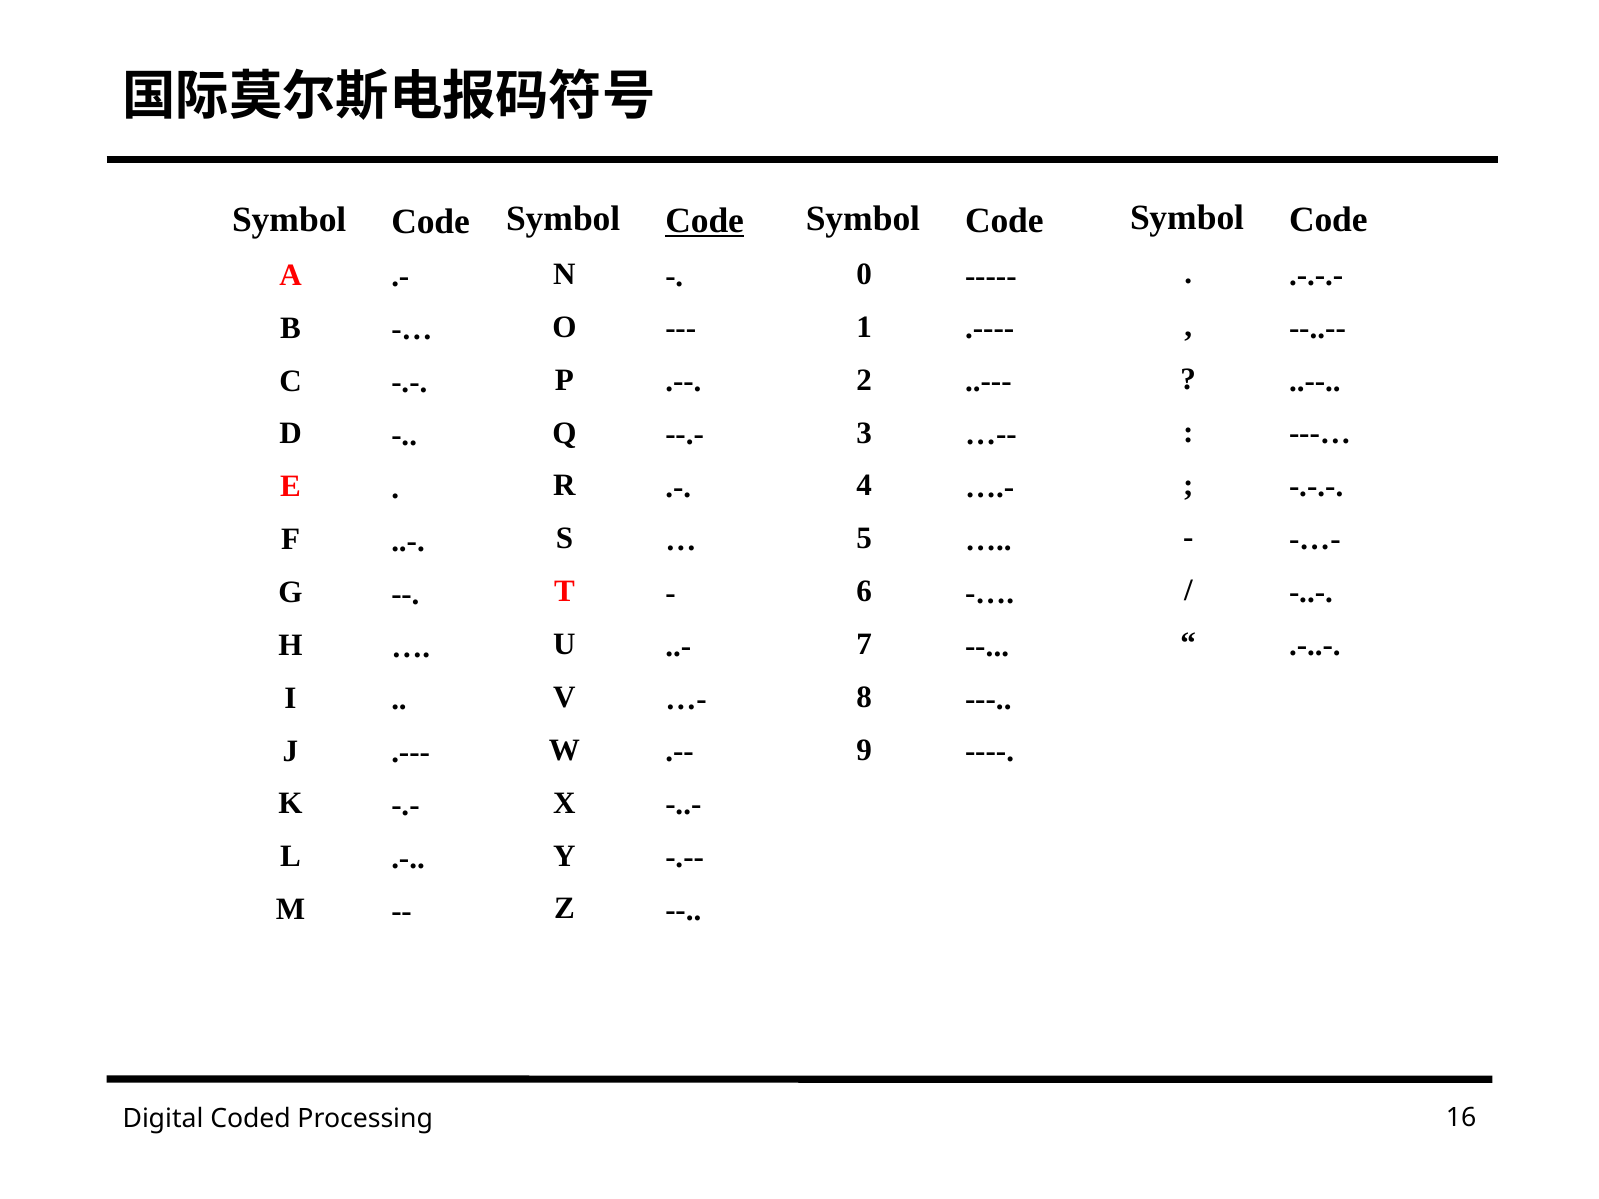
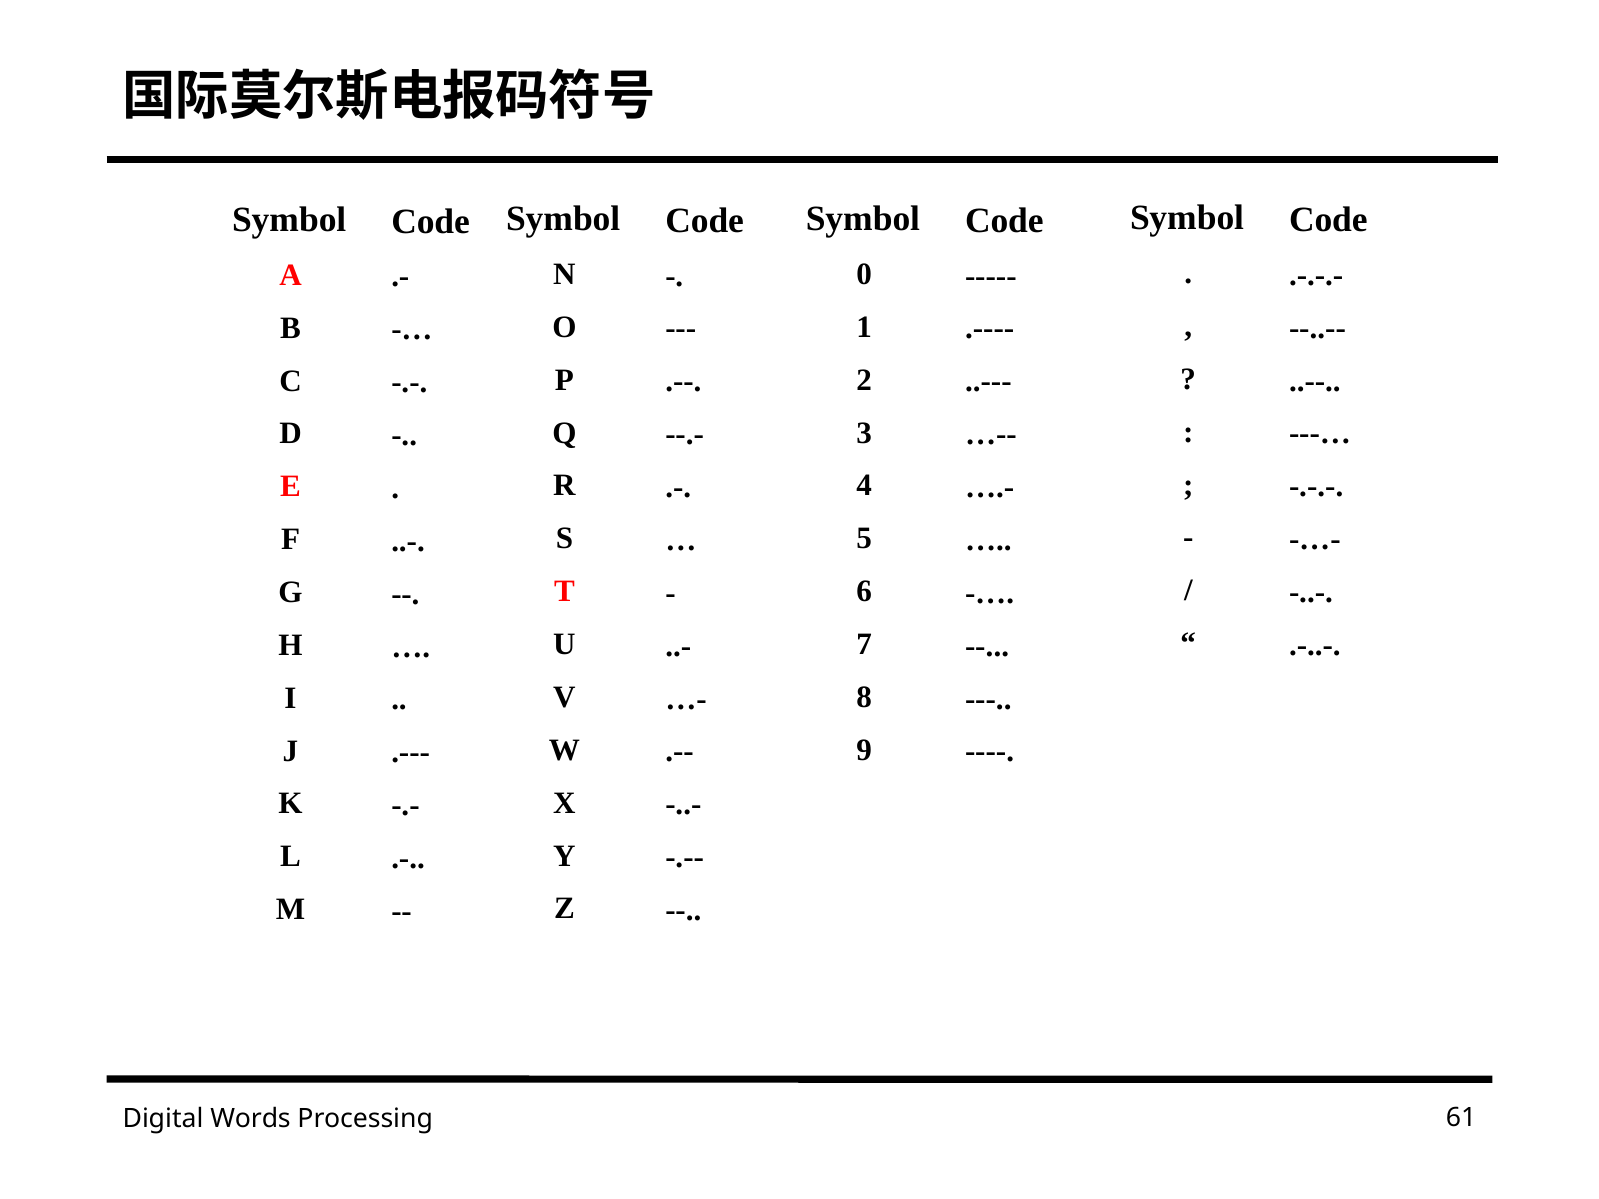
Code at (705, 221) underline: present -> none
Coded: Coded -> Words
16: 16 -> 61
